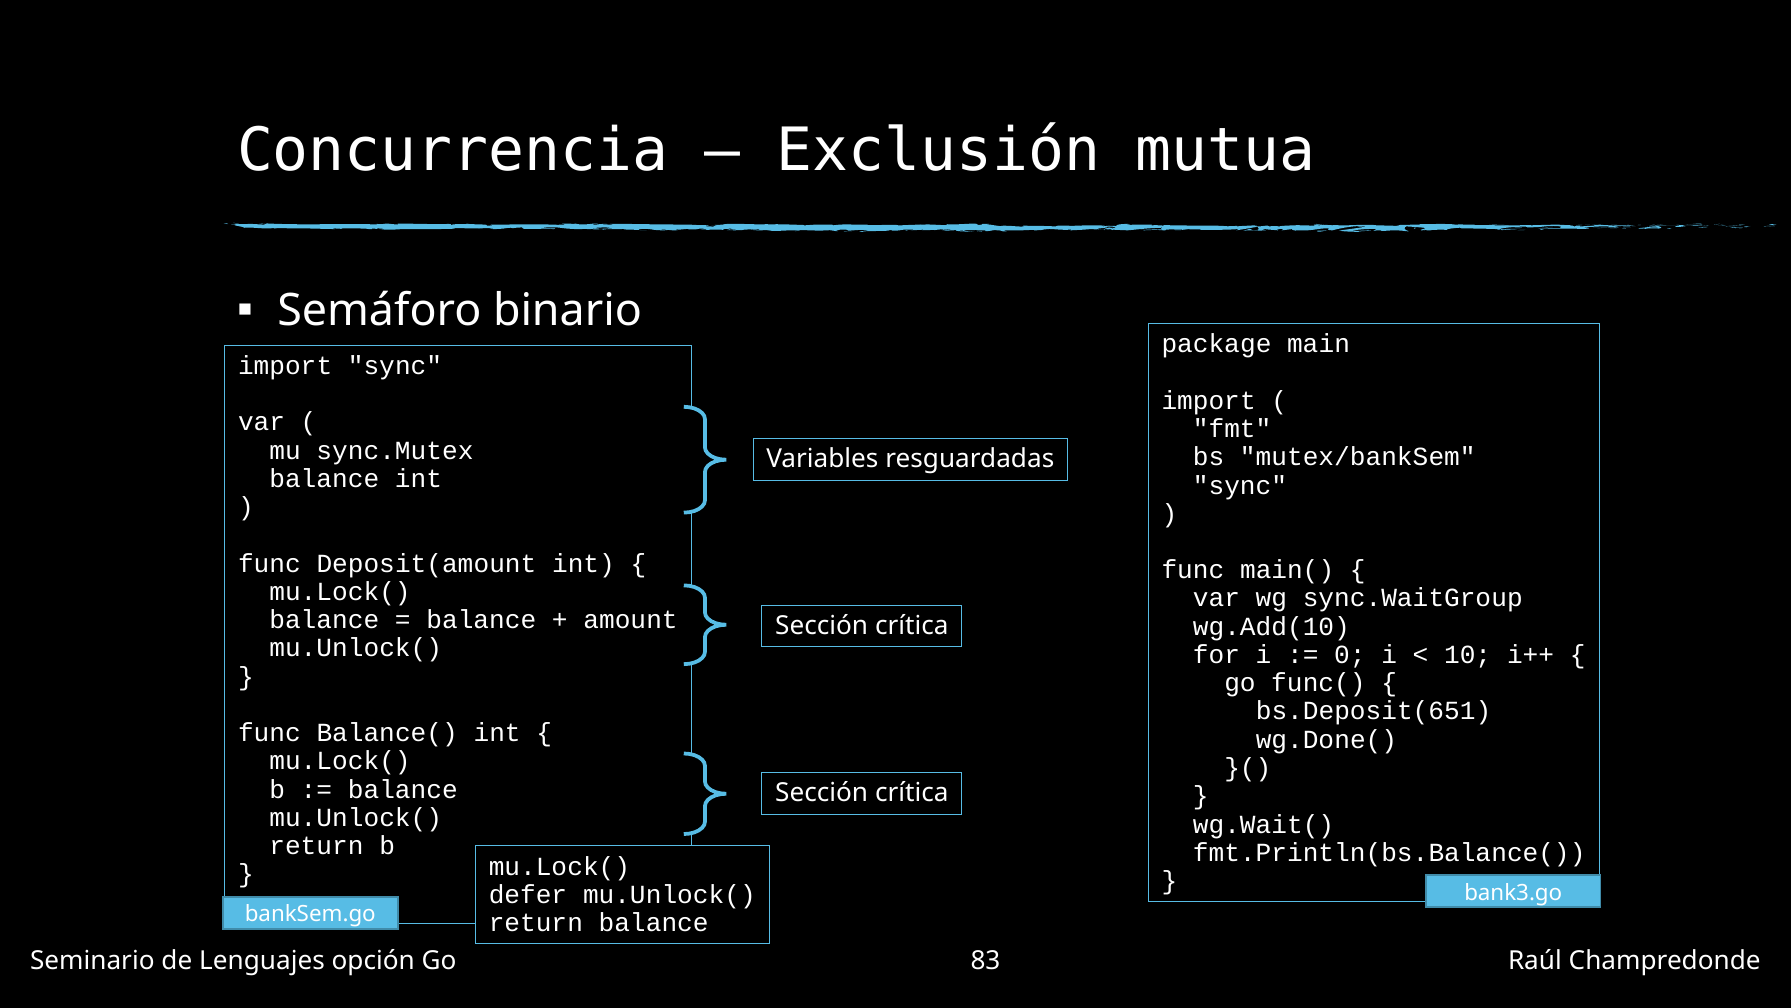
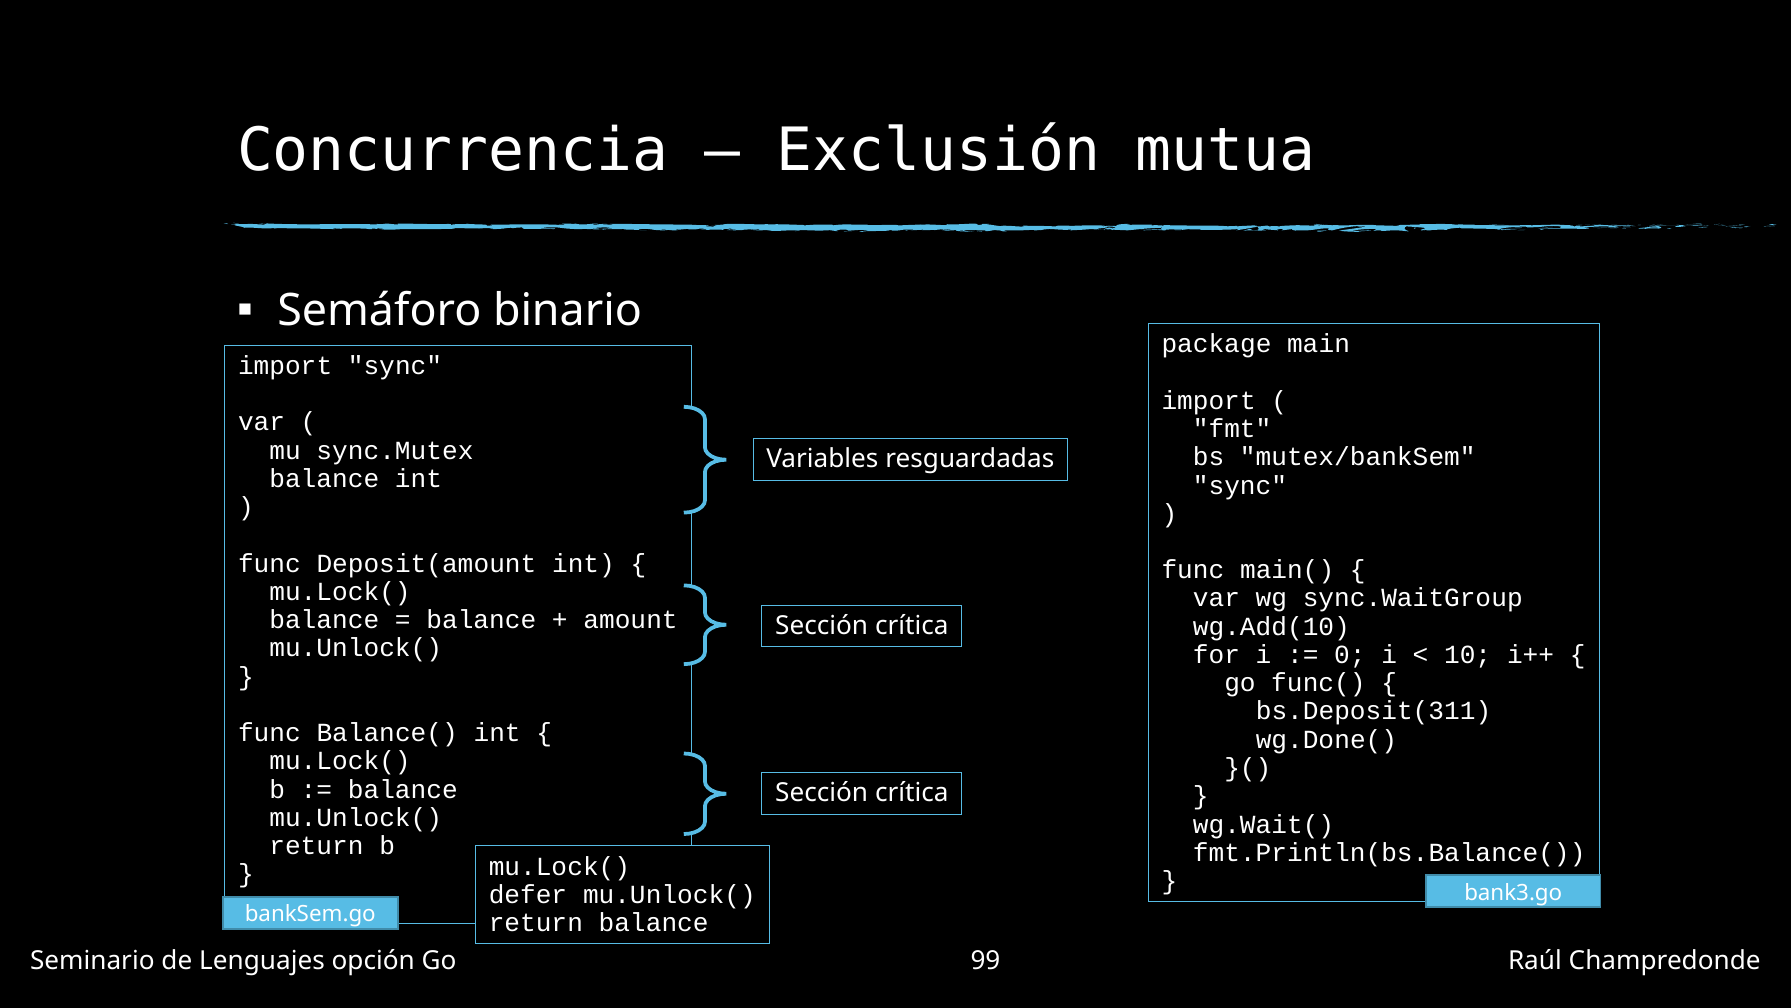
bs.Deposit(651: bs.Deposit(651 -> bs.Deposit(311
83: 83 -> 99
